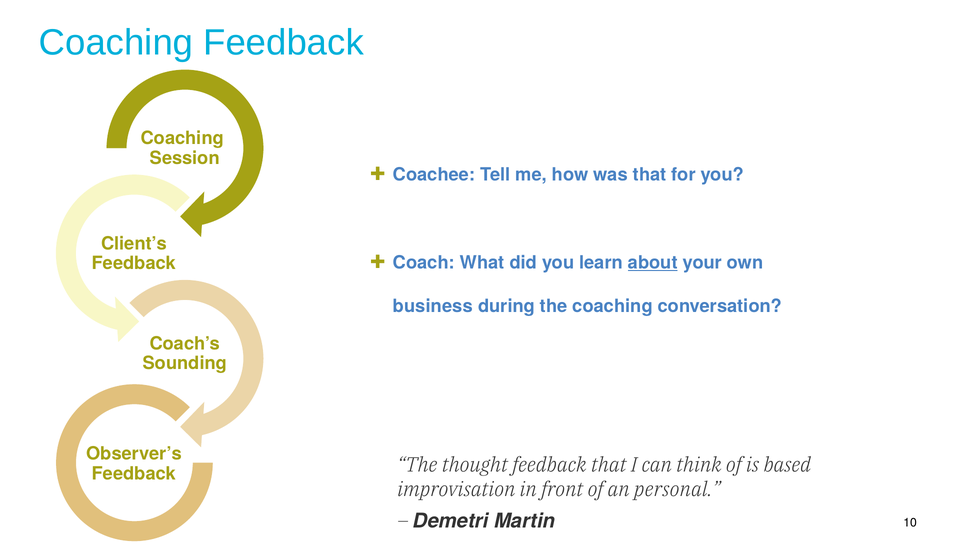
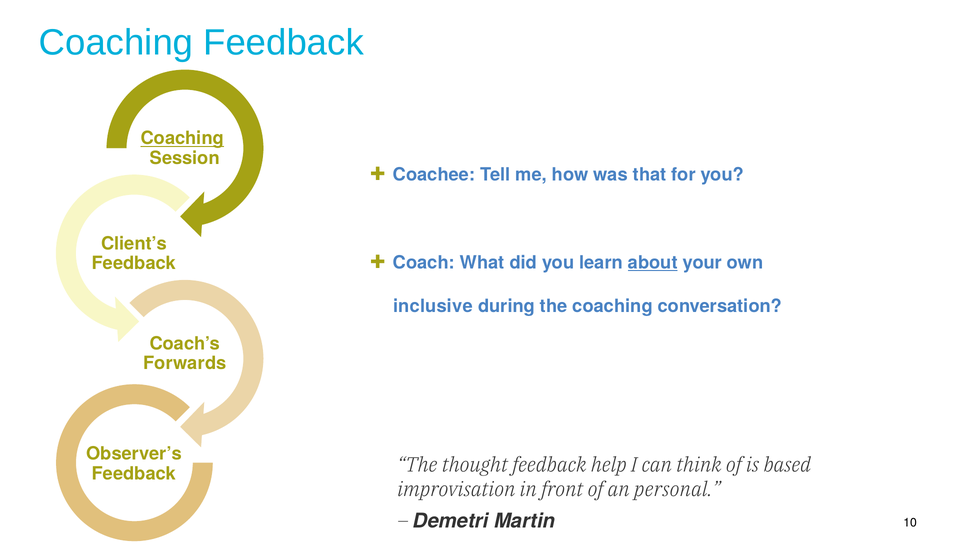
Coaching at (182, 138) underline: none -> present
business: business -> inclusive
Sounding: Sounding -> Forwards
feedback that: that -> help
